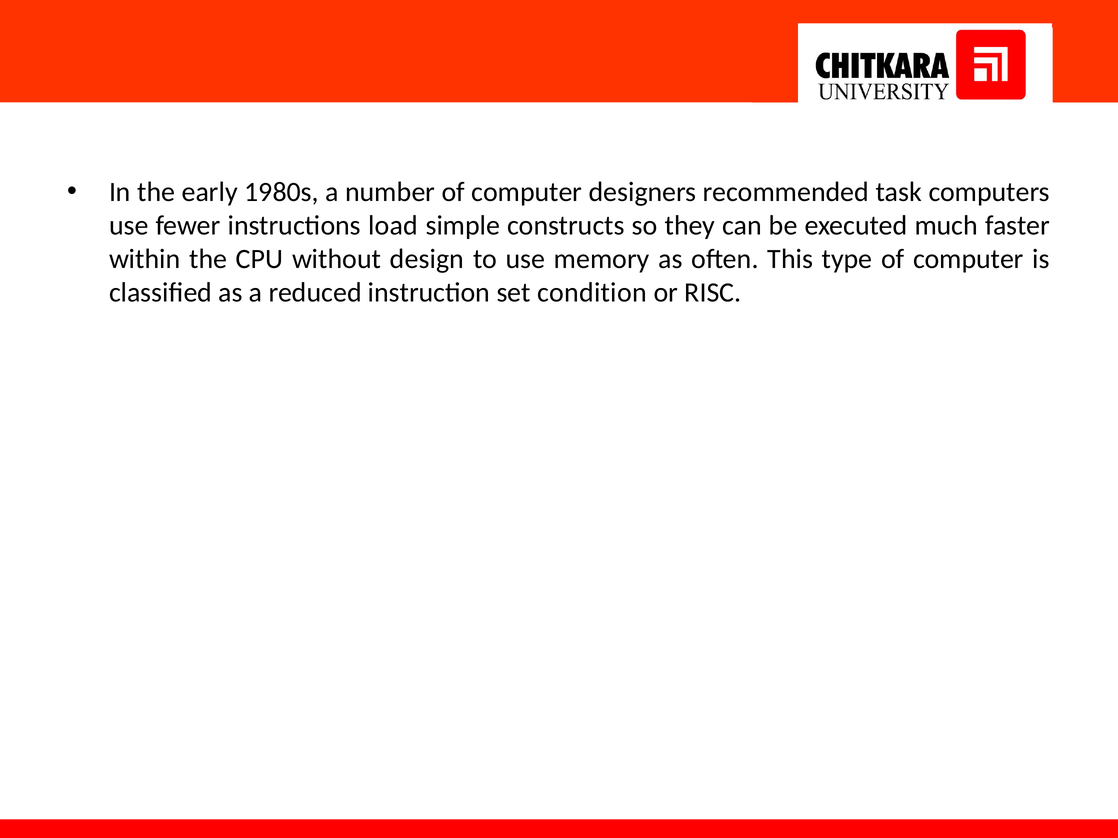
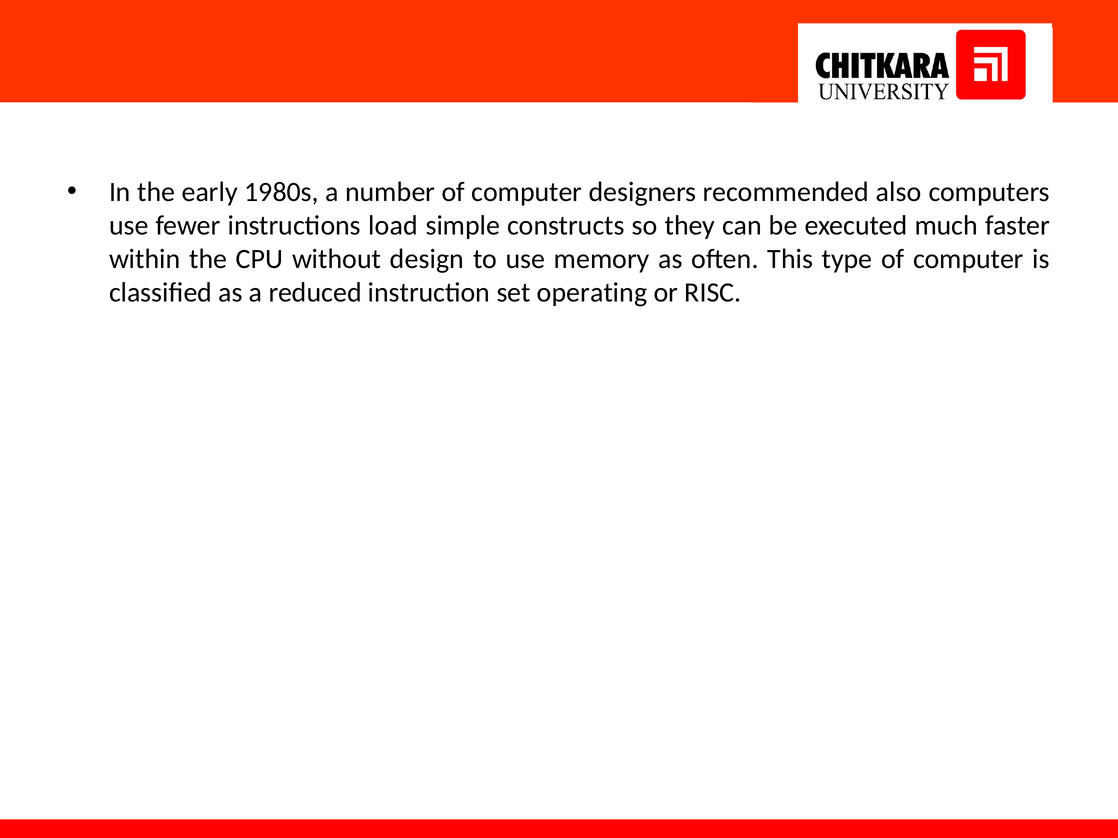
task: task -> also
condition: condition -> operating
